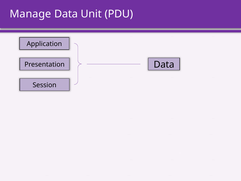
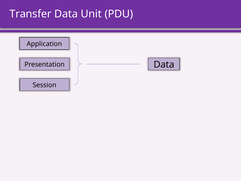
Manage: Manage -> Transfer
